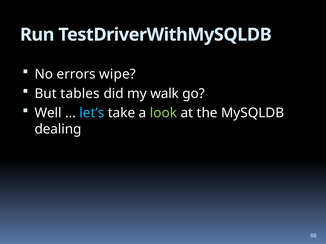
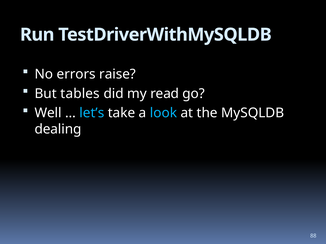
wipe: wipe -> raise
walk: walk -> read
look colour: light green -> light blue
